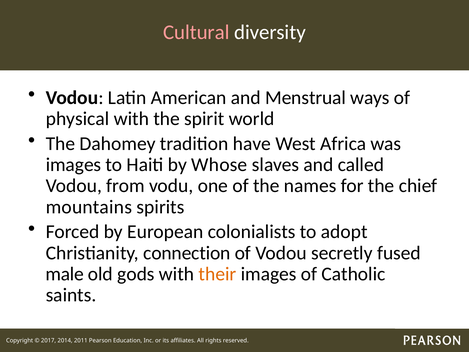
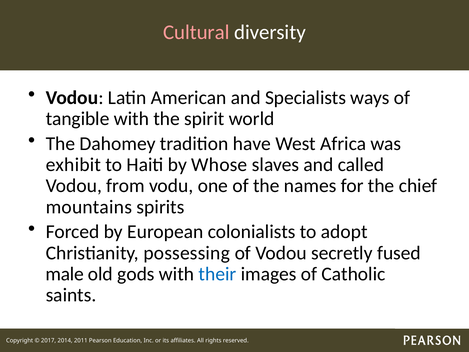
Menstrual: Menstrual -> Specialists
physical: physical -> tangible
images at (74, 165): images -> exhibit
connection: connection -> possessing
their colour: orange -> blue
